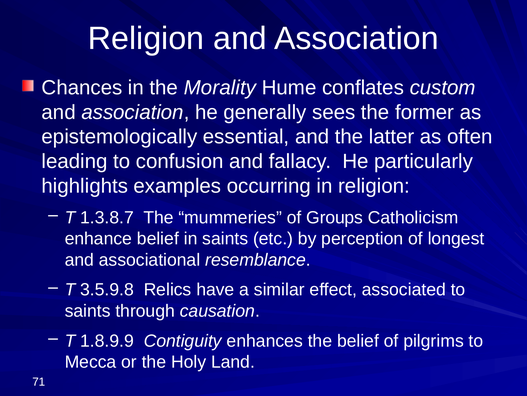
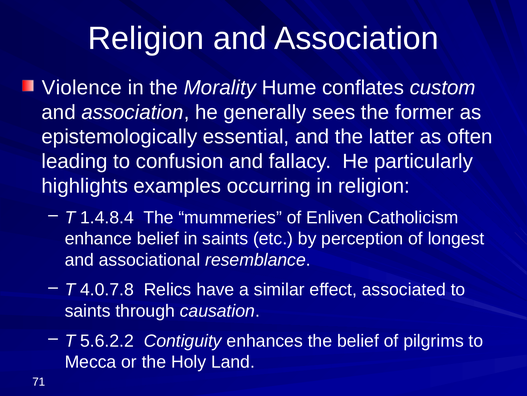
Chances: Chances -> Violence
1.3.8.7: 1.3.8.7 -> 1.4.8.4
Groups: Groups -> Enliven
3.5.9.8: 3.5.9.8 -> 4.0.7.8
1.8.9.9: 1.8.9.9 -> 5.6.2.2
